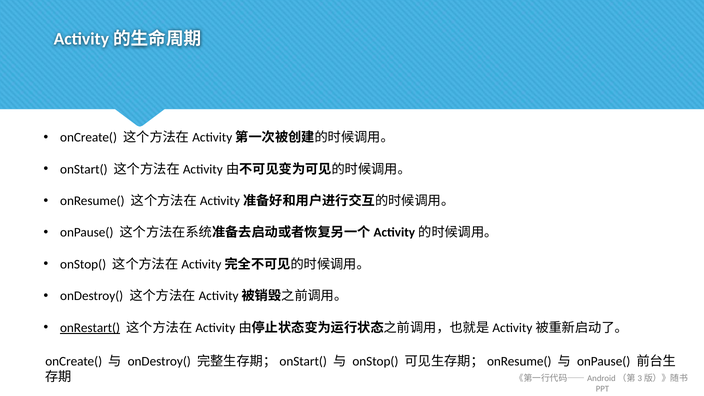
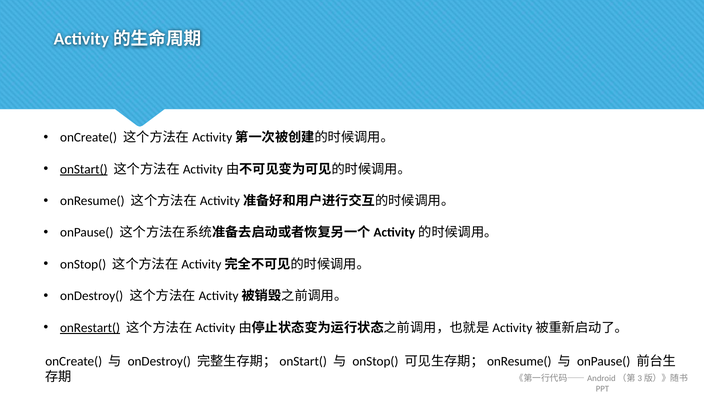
onStart( underline: none -> present
